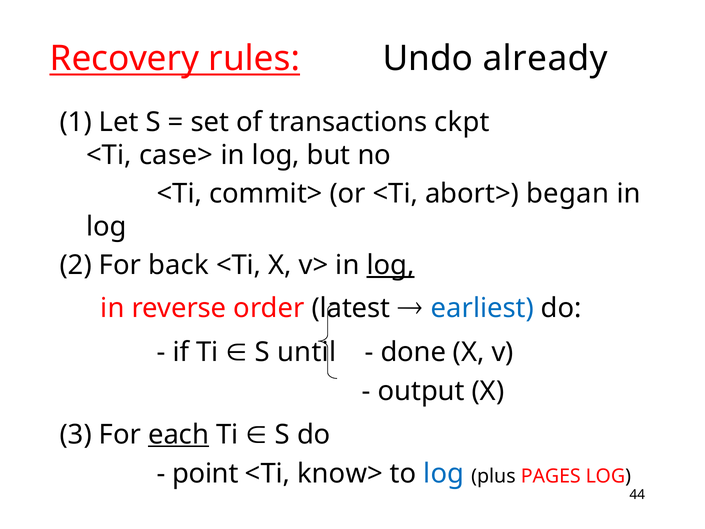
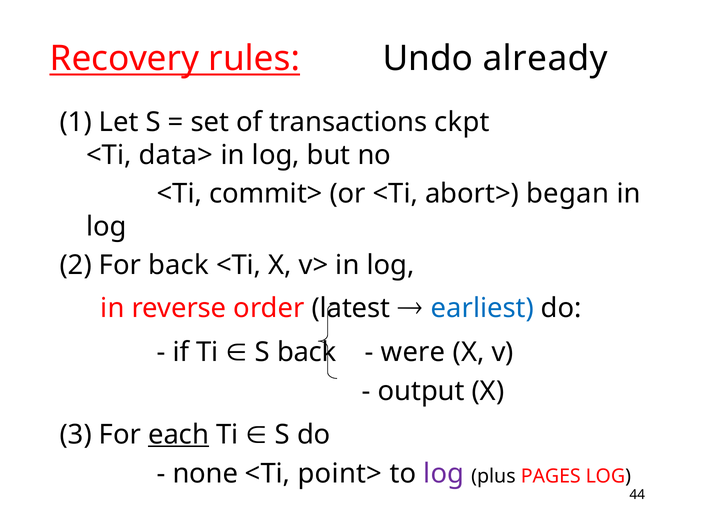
case>: case> -> data>
log at (391, 265) underline: present -> none
S until: until -> back
done: done -> were
point: point -> none
know>: know> -> point>
log at (444, 474) colour: blue -> purple
